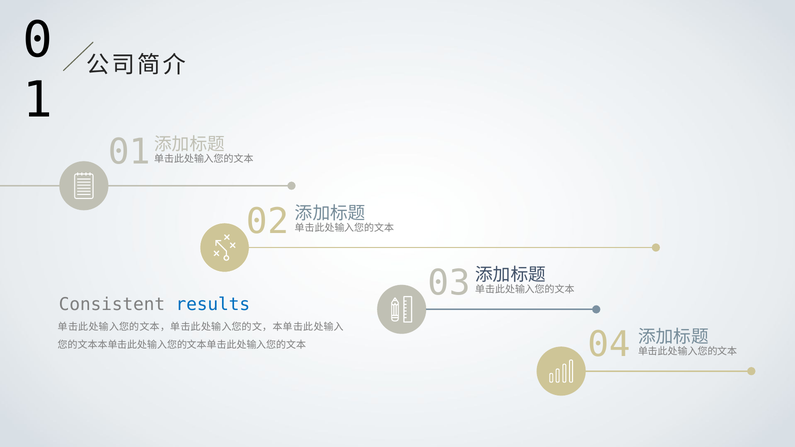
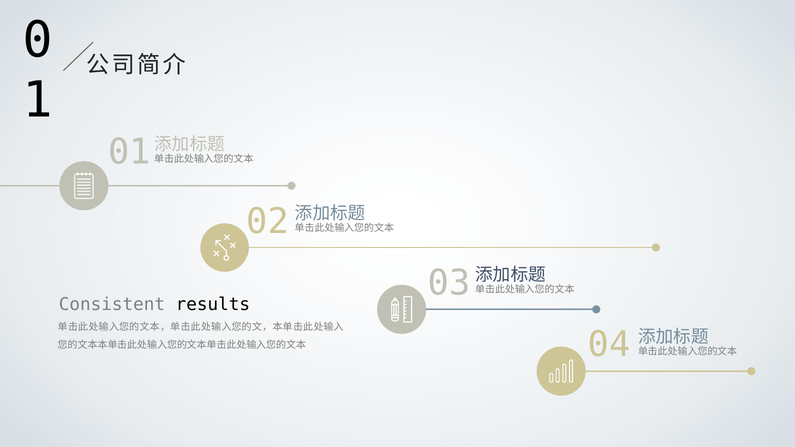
results colour: blue -> black
